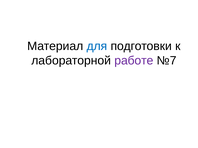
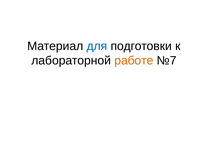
работе colour: purple -> orange
